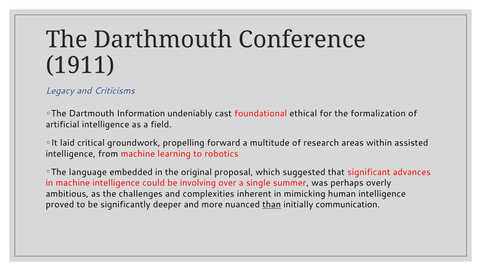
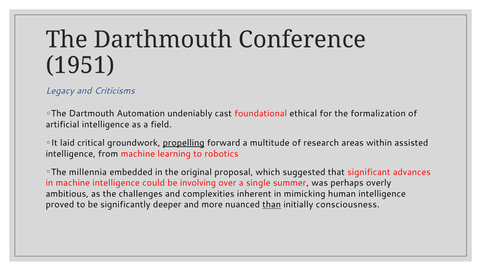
1911: 1911 -> 1951
Information: Information -> Automation
propelling underline: none -> present
language: language -> millennia
communication: communication -> consciousness
